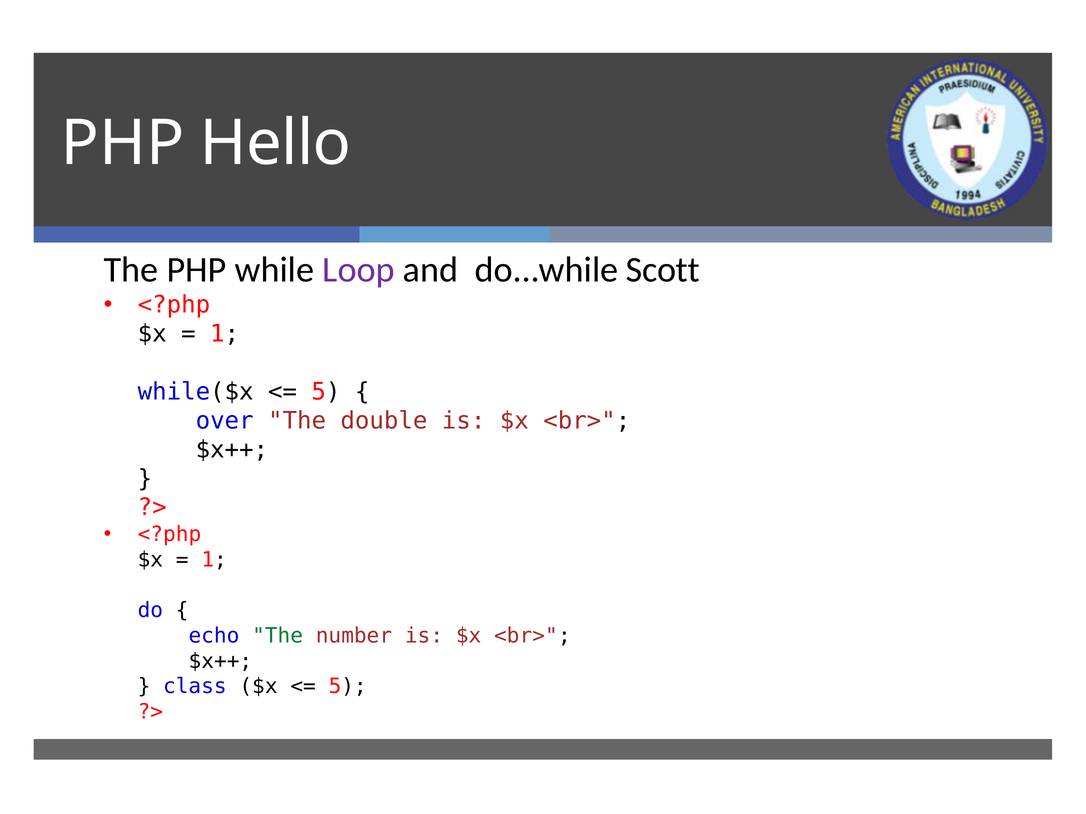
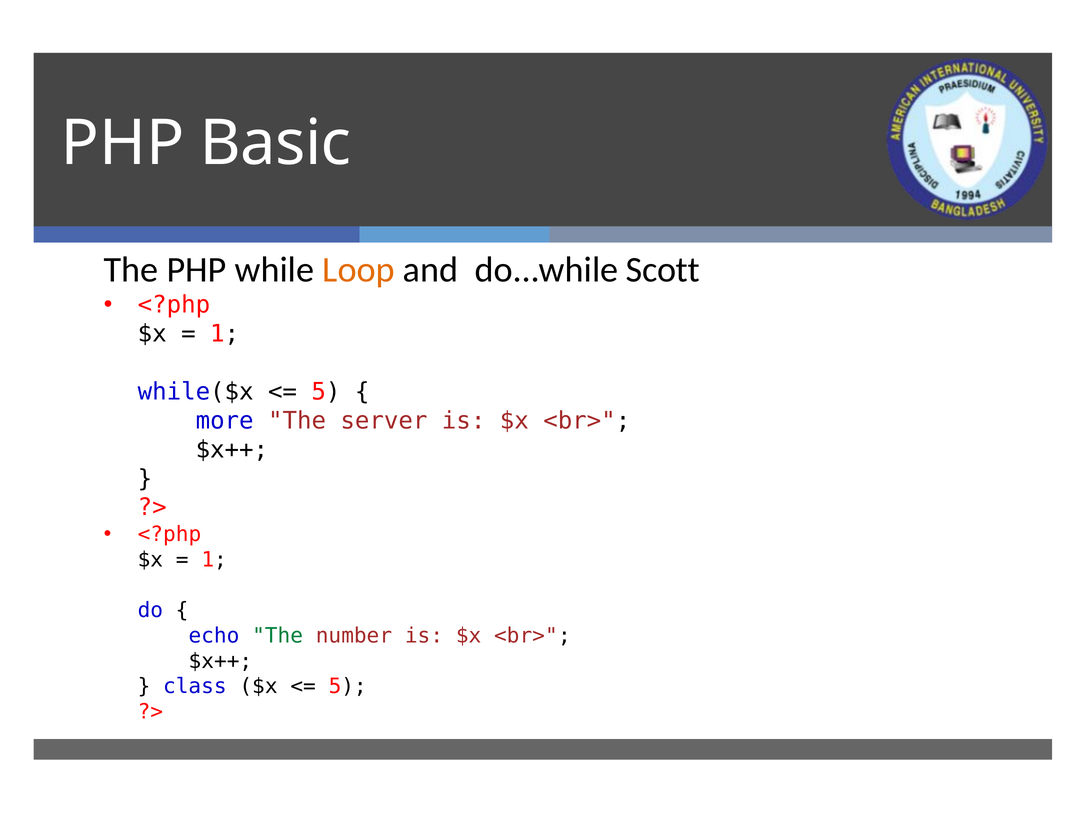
Hello: Hello -> Basic
Loop colour: purple -> orange
over: over -> more
double: double -> server
